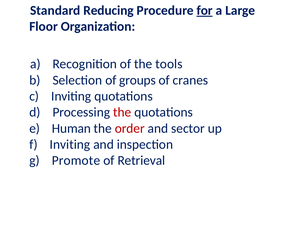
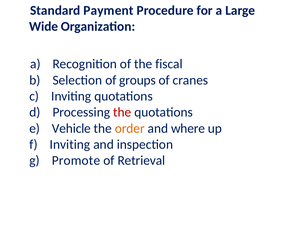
Reducing: Reducing -> Payment
for underline: present -> none
Floor: Floor -> Wide
tools: tools -> fiscal
Human: Human -> Vehicle
order colour: red -> orange
sector: sector -> where
